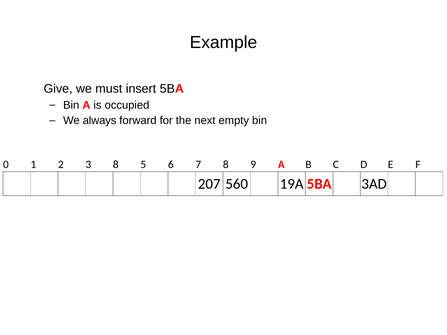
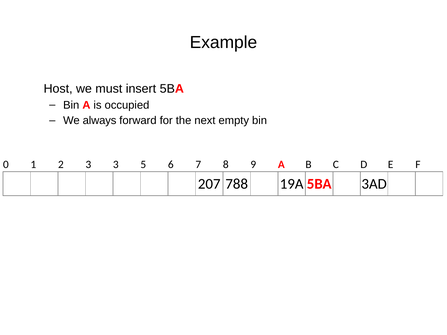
Give: Give -> Host
3 8: 8 -> 3
560: 560 -> 788
